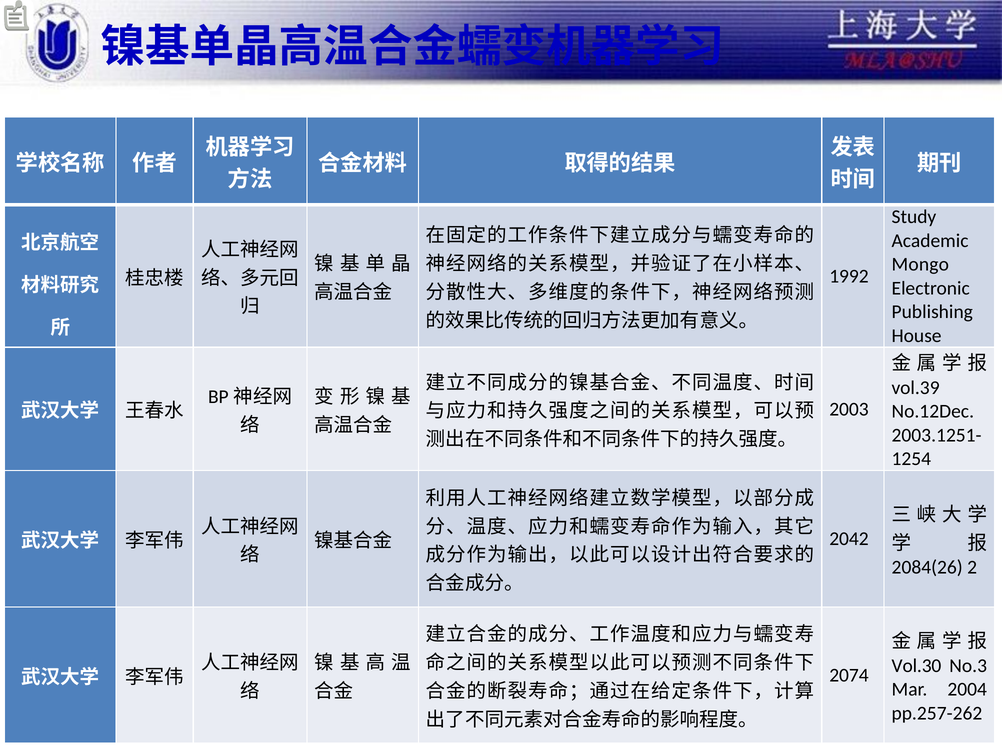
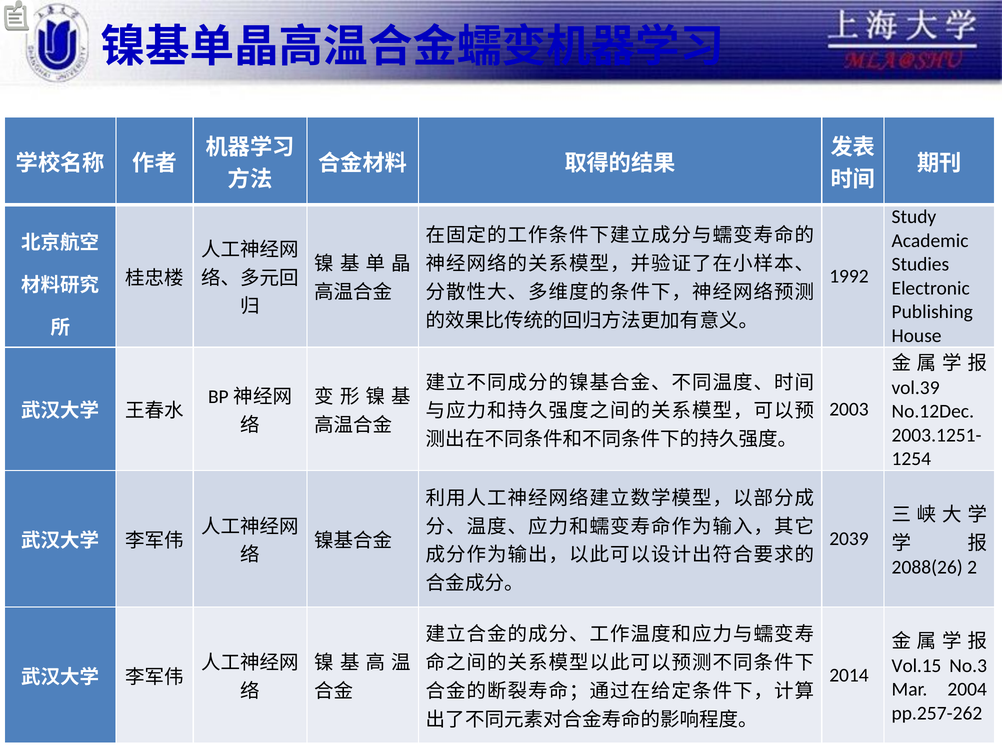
Mongo: Mongo -> Studies
2042: 2042 -> 2039
2084(26: 2084(26 -> 2088(26
Vol.30: Vol.30 -> Vol.15
2074: 2074 -> 2014
